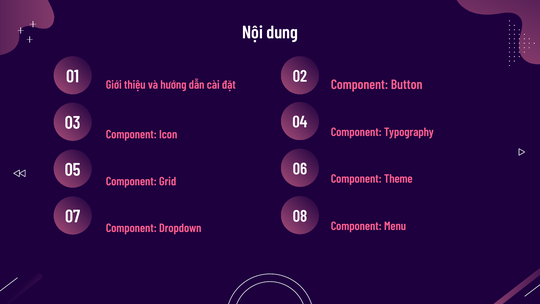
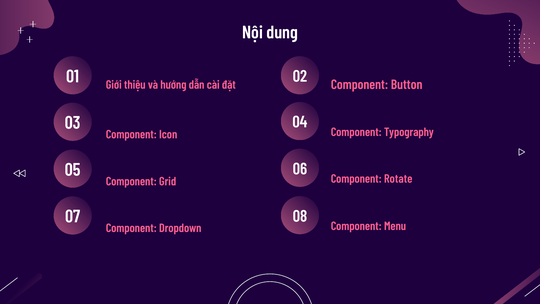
Theme: Theme -> Rotate
